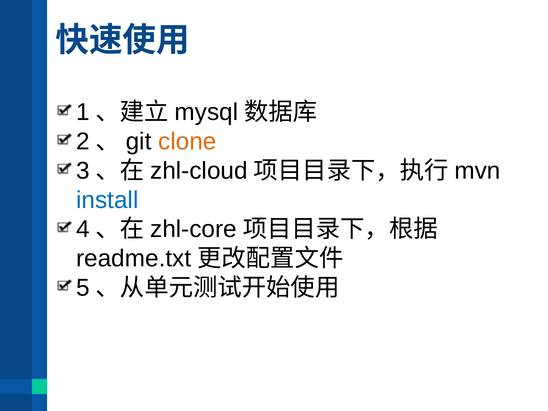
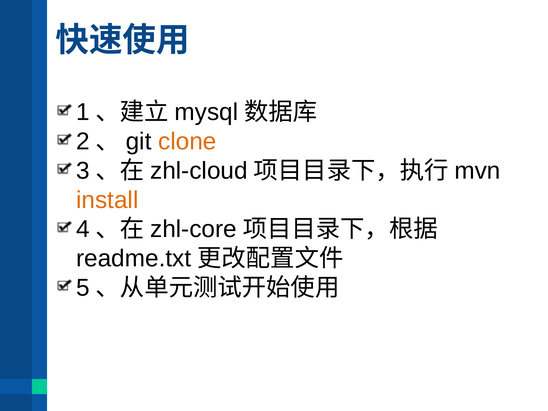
install colour: blue -> orange
